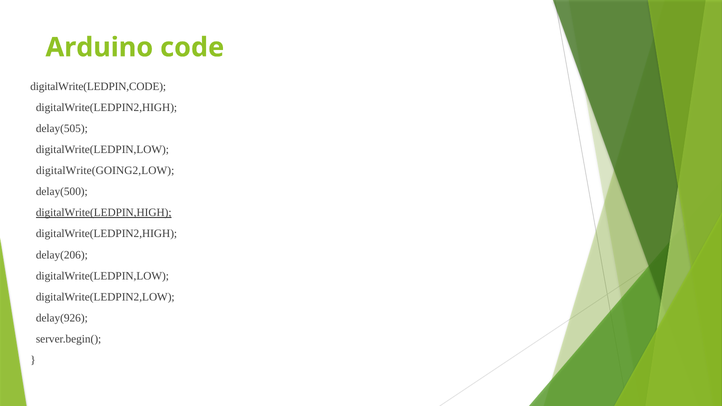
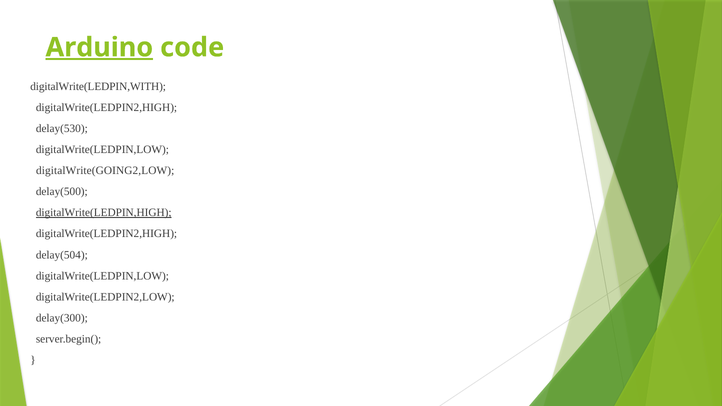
Arduino underline: none -> present
digitalWrite(LEDPIN,CODE: digitalWrite(LEDPIN,CODE -> digitalWrite(LEDPIN,WITH
delay(505: delay(505 -> delay(530
delay(206: delay(206 -> delay(504
delay(926: delay(926 -> delay(300
